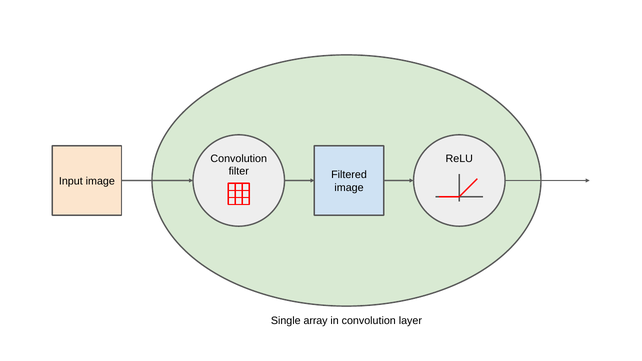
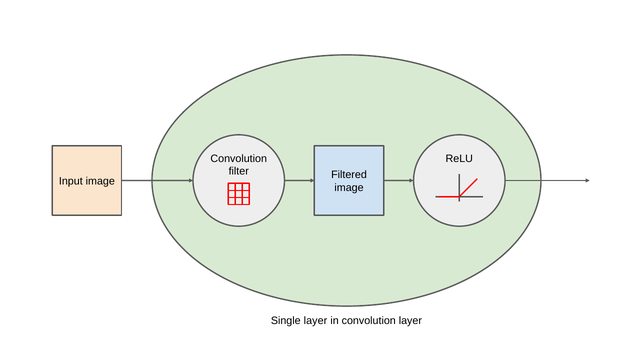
Single array: array -> layer
